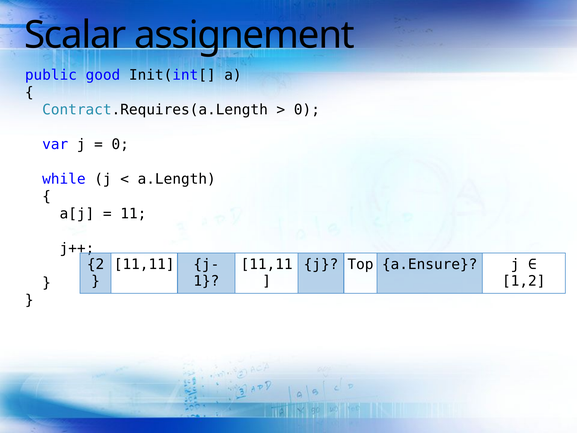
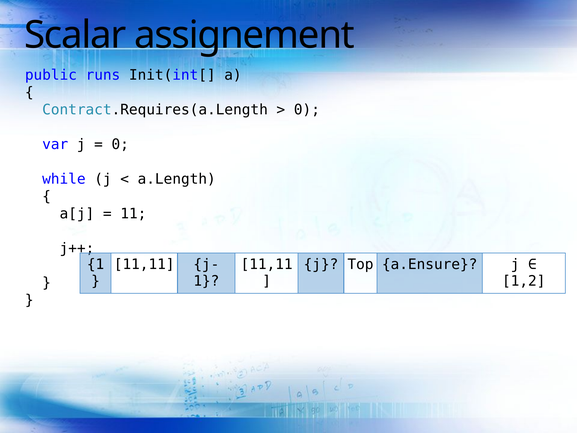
good: good -> runs
2 at (96, 264): 2 -> 1
